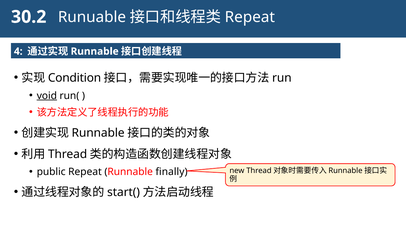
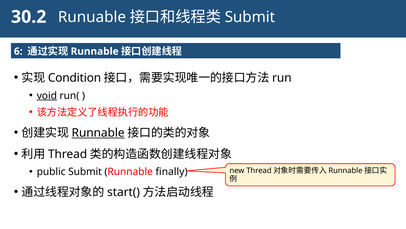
Repeat at (250, 17): Repeat -> Submit
4: 4 -> 6
Runnable at (98, 133) underline: none -> present
public Repeat: Repeat -> Submit
